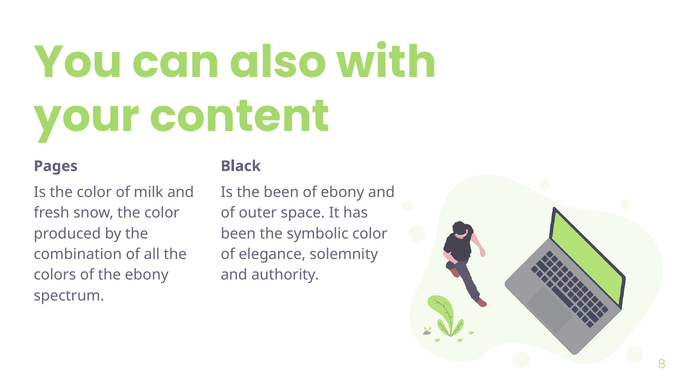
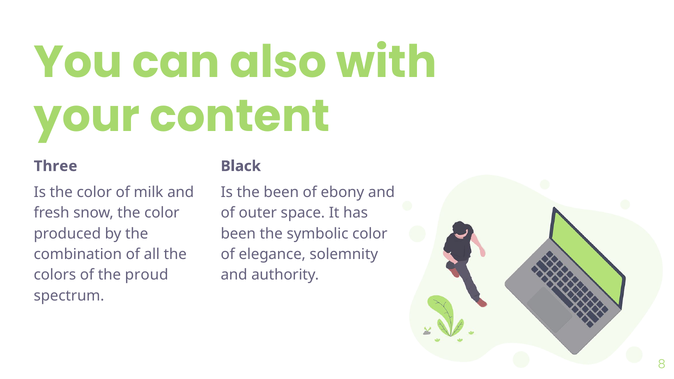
Pages: Pages -> Three
the ebony: ebony -> proud
